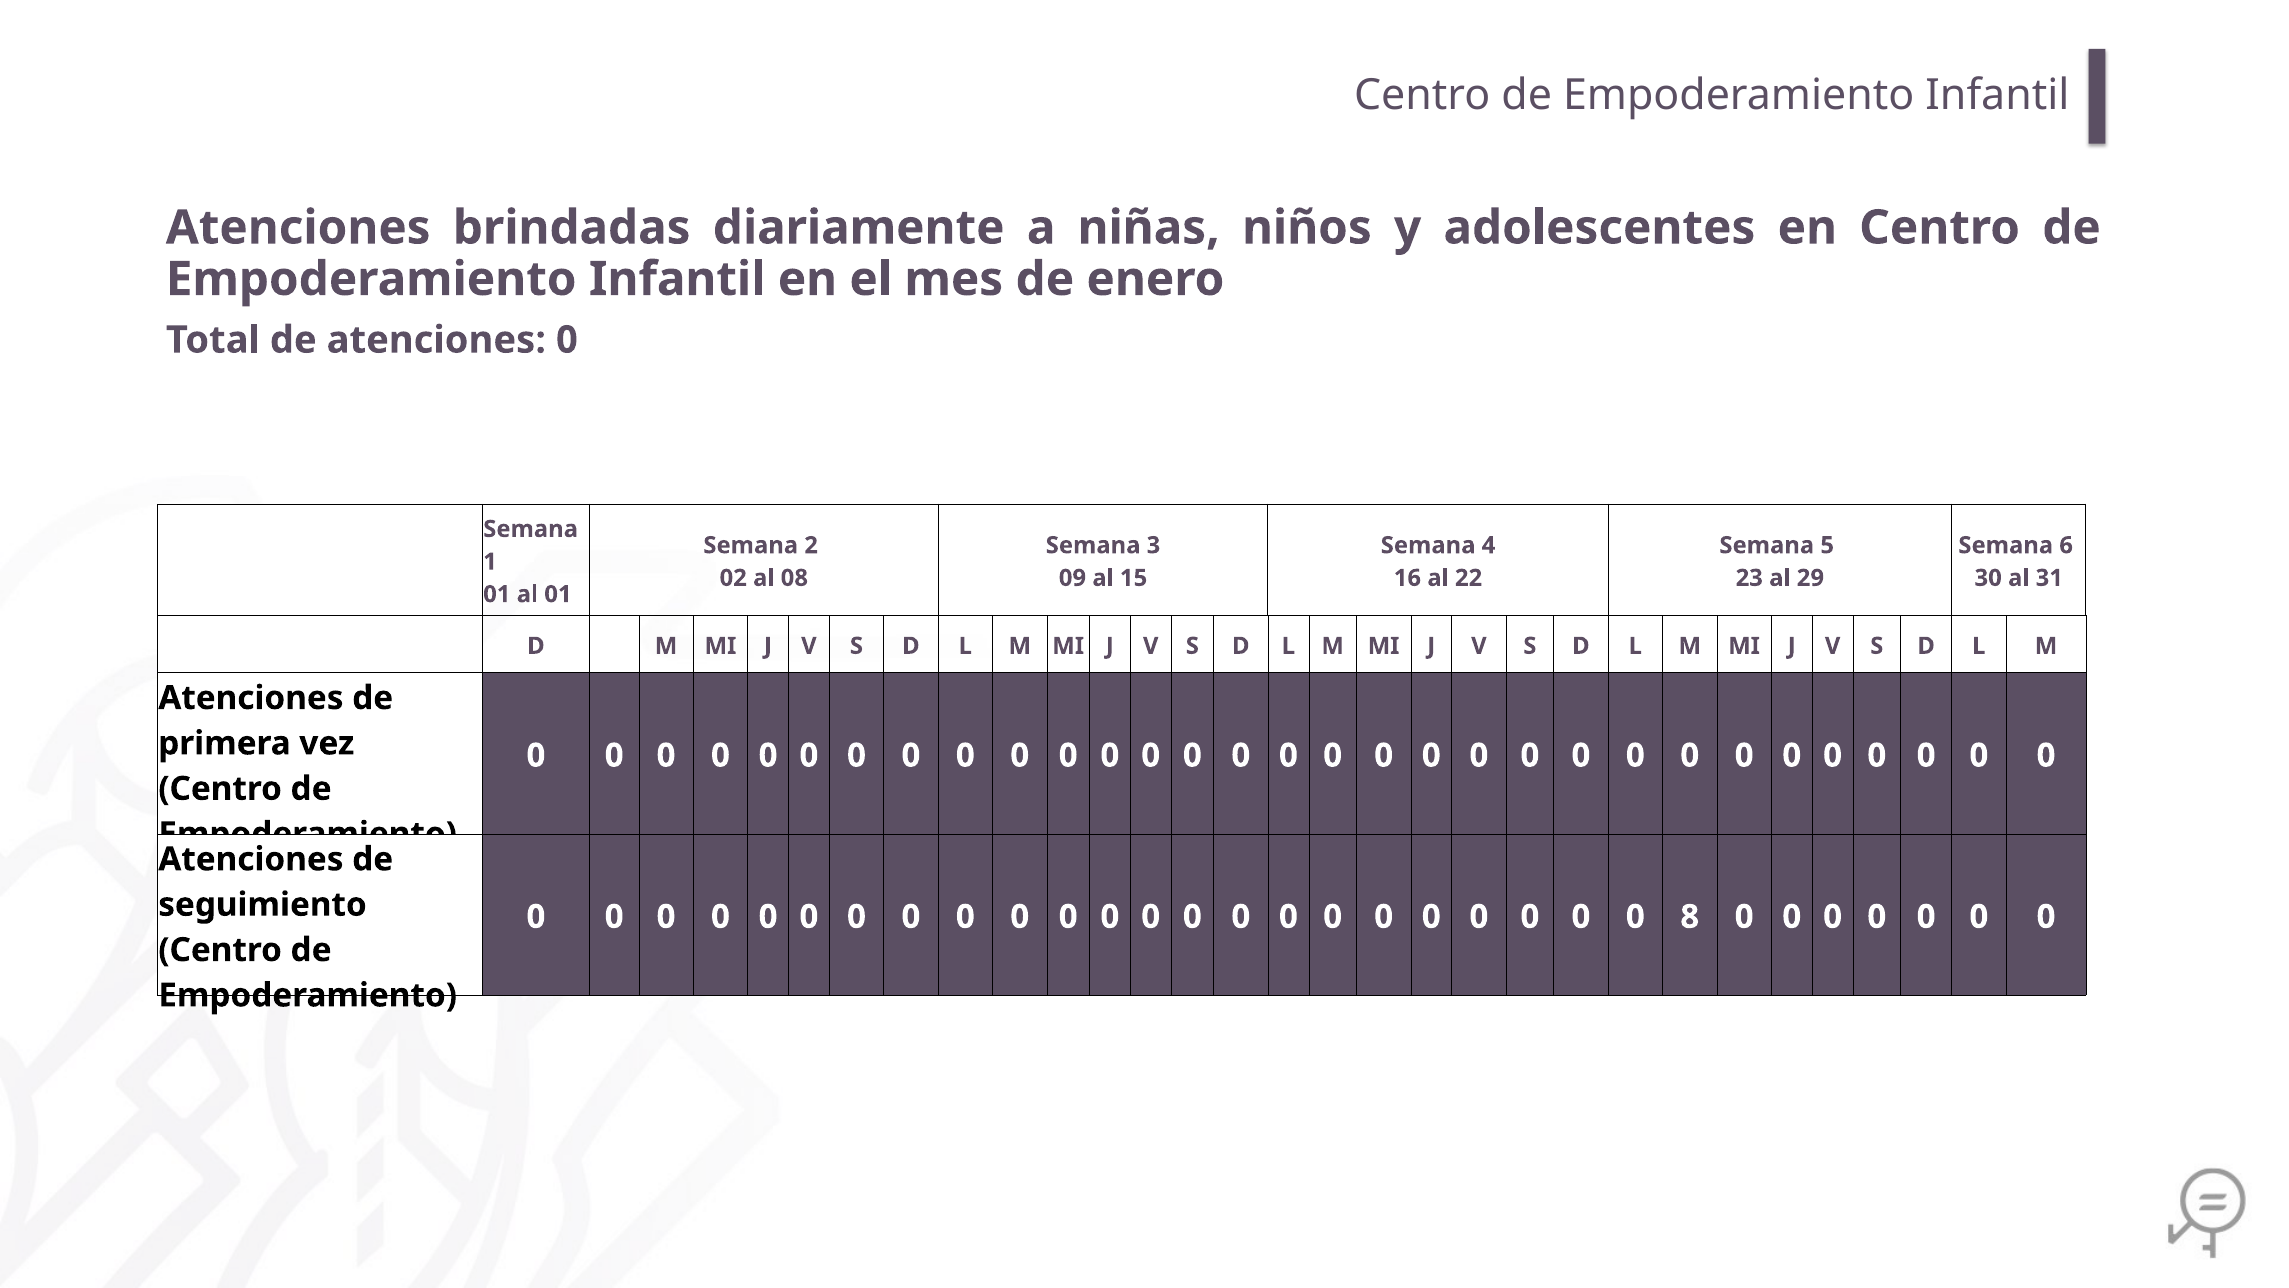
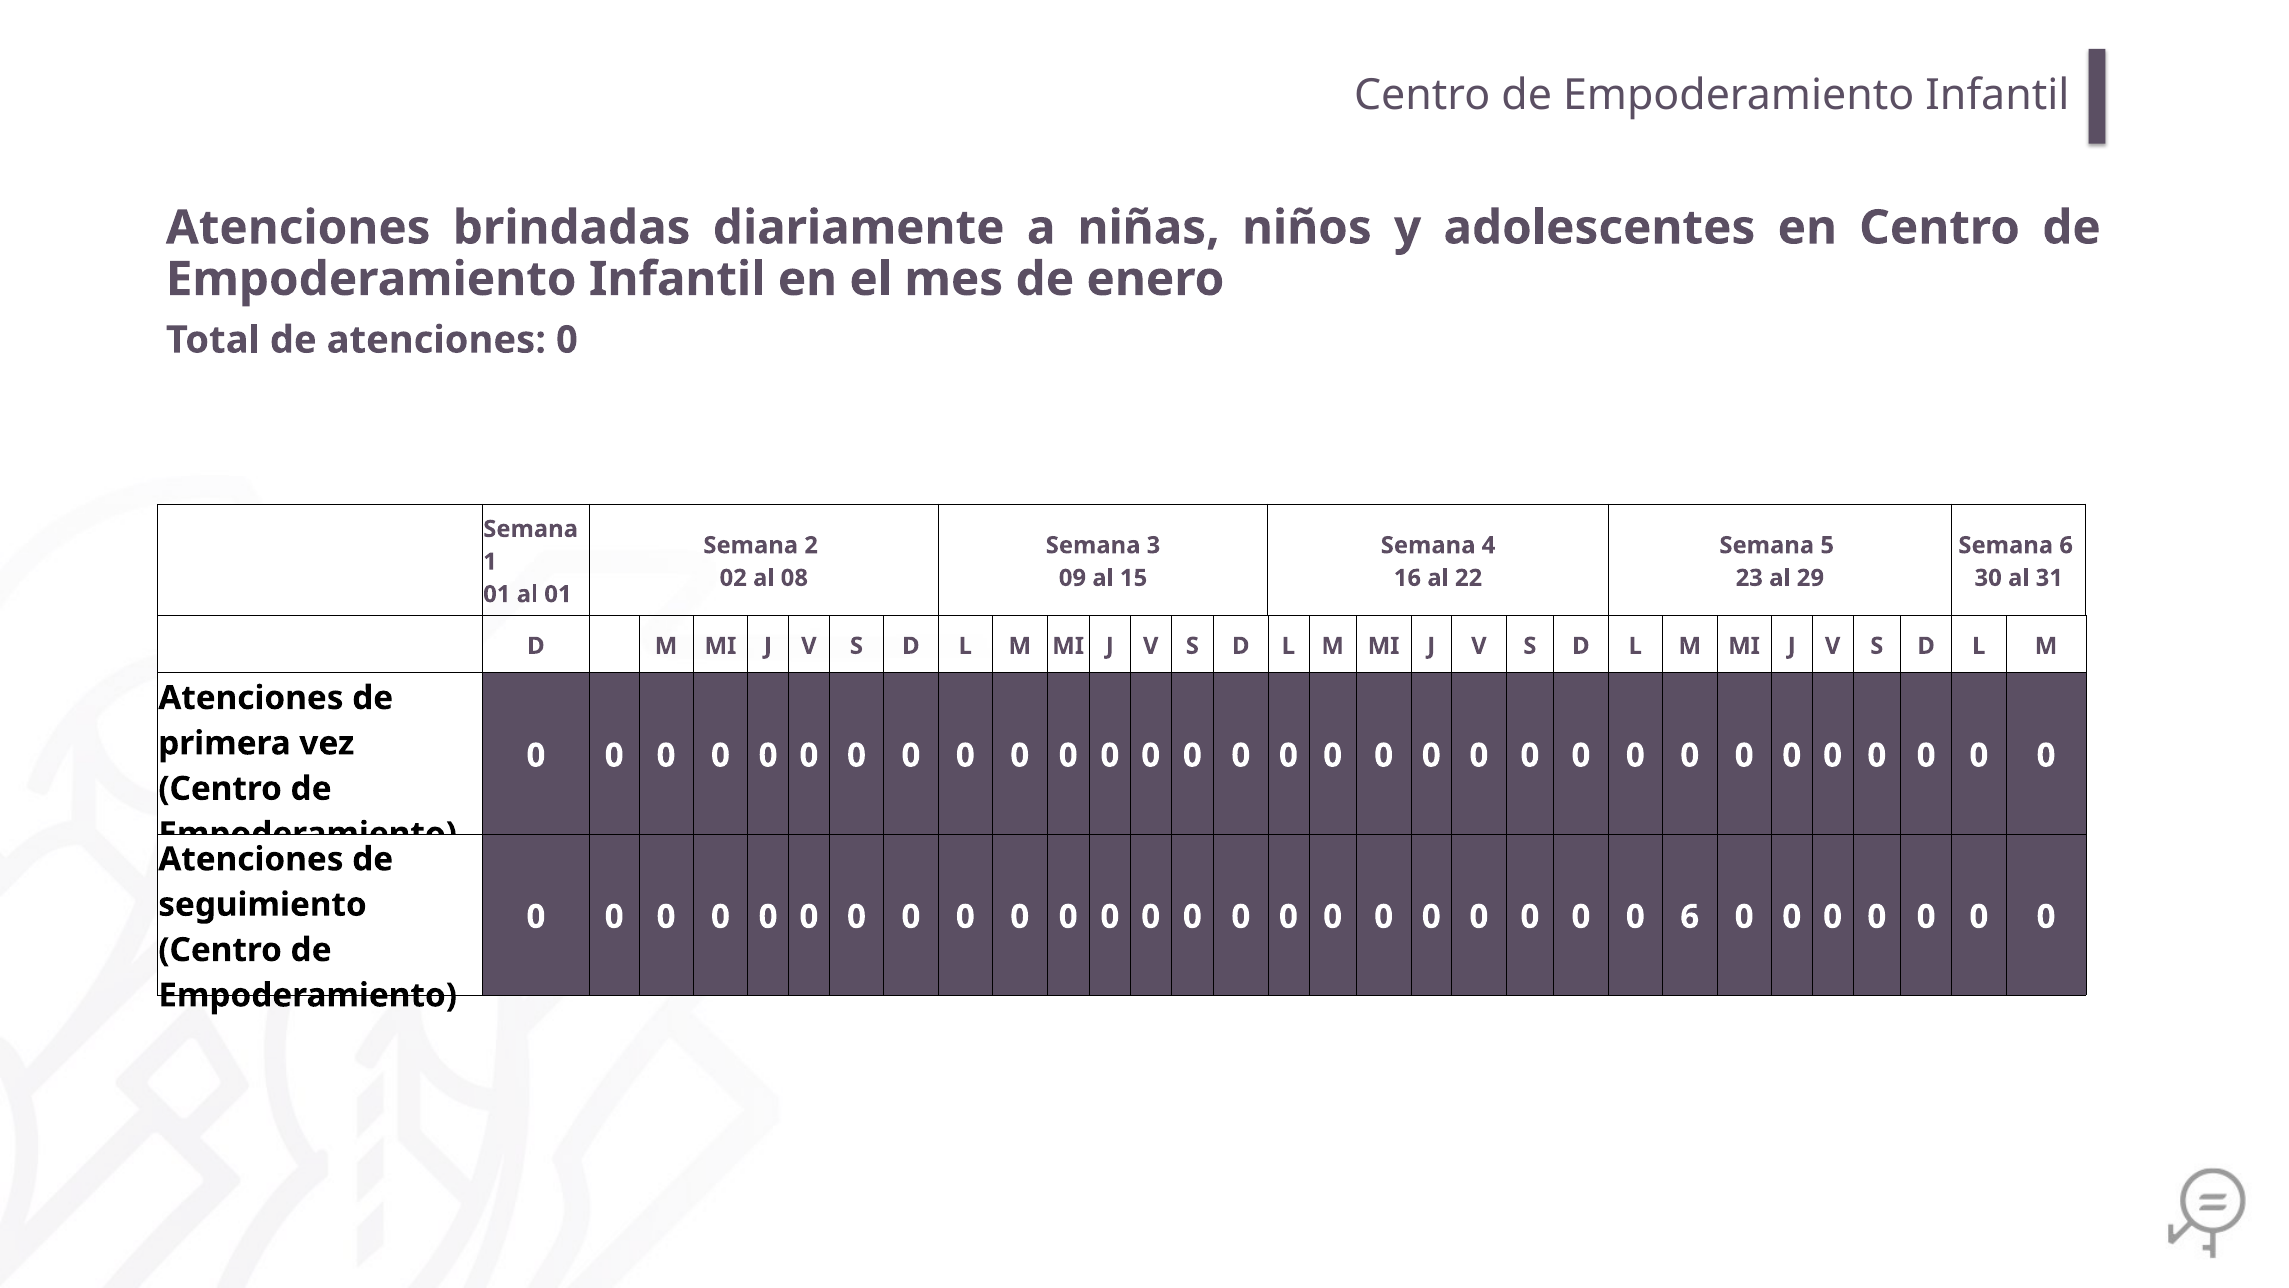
0 8: 8 -> 6
